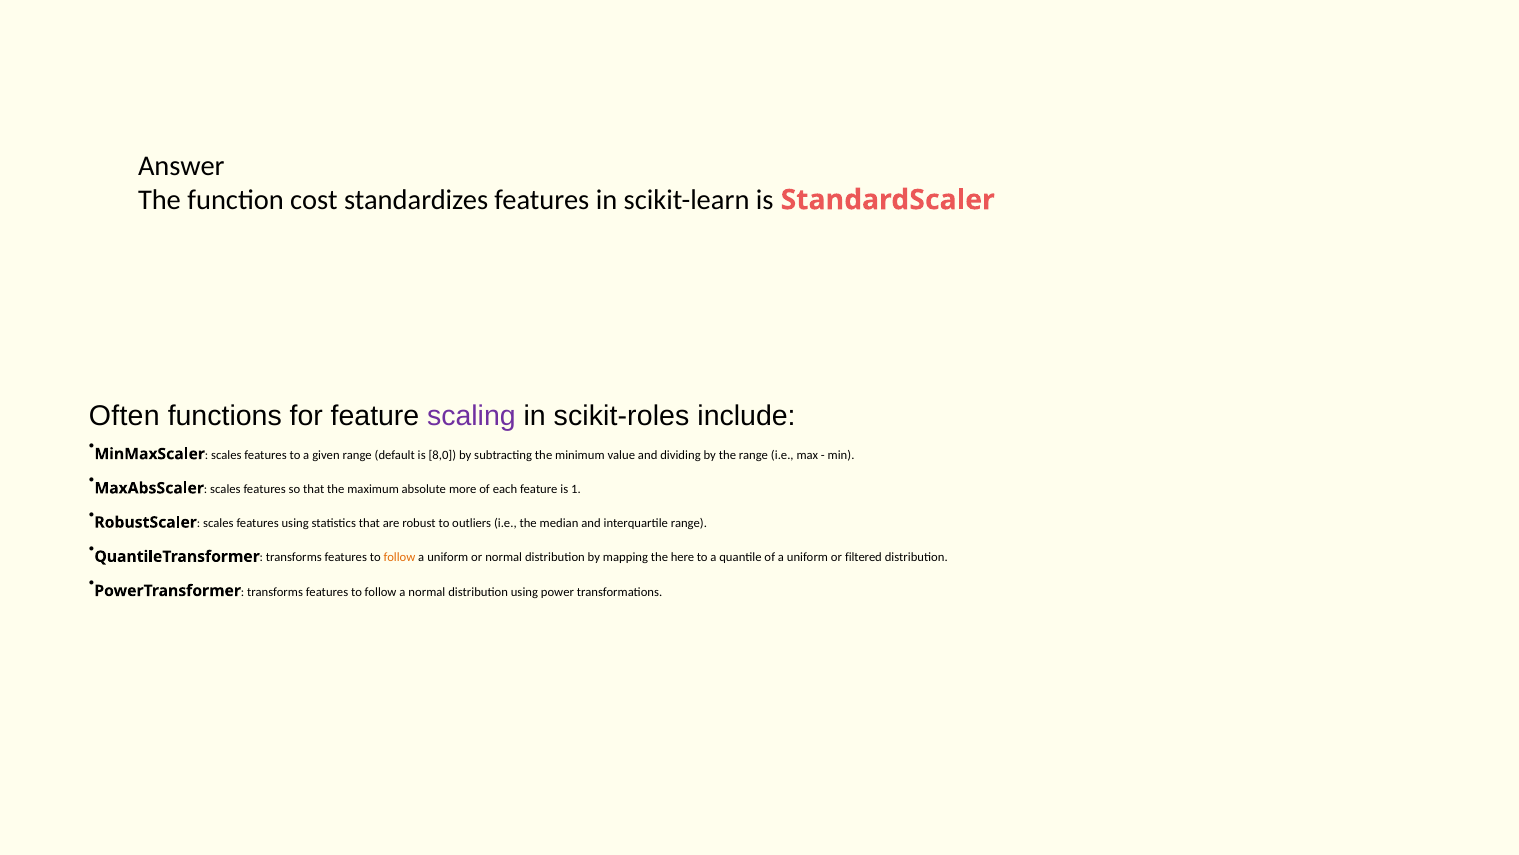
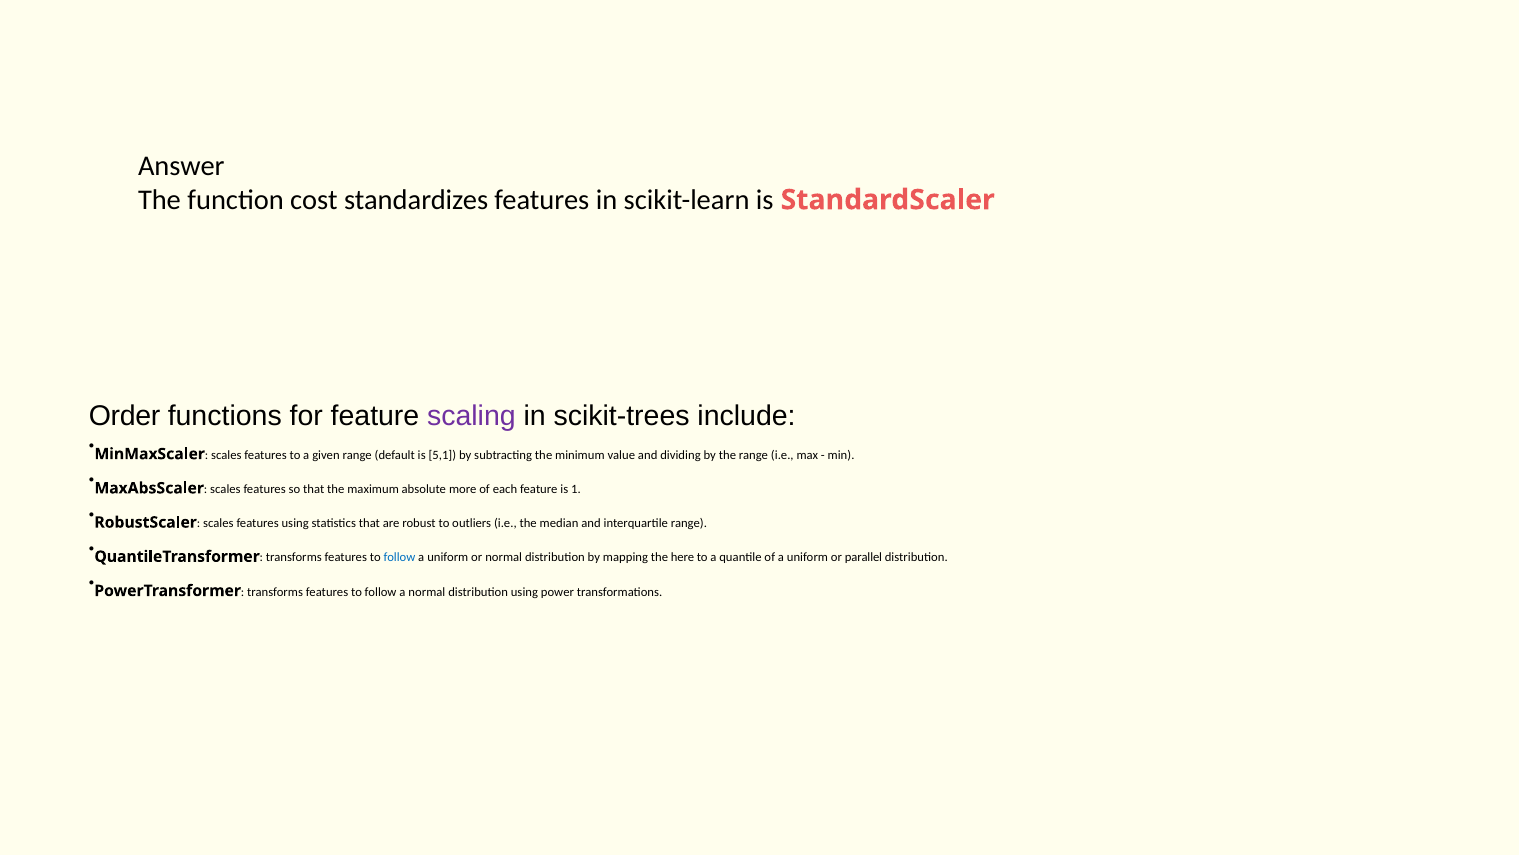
Often: Often -> Order
scikit-roles: scikit-roles -> scikit-trees
8,0: 8,0 -> 5,1
follow at (399, 557) colour: orange -> blue
filtered: filtered -> parallel
